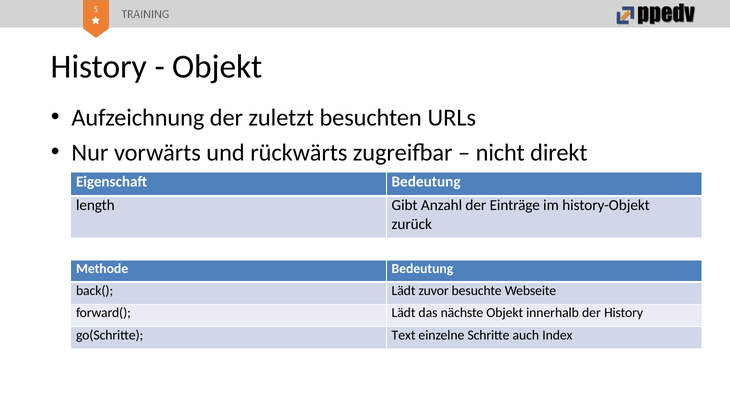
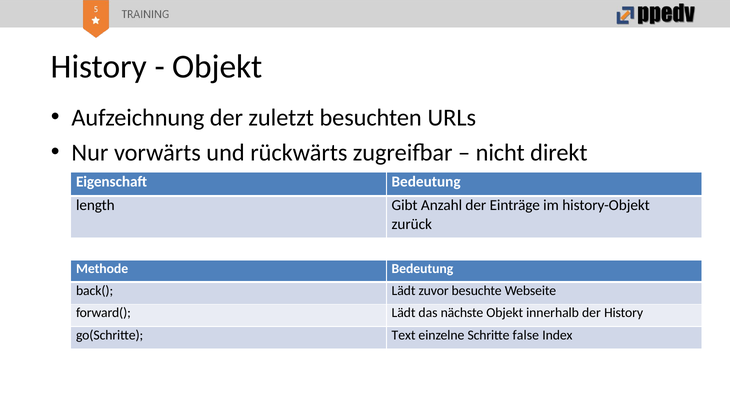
auch: auch -> false
